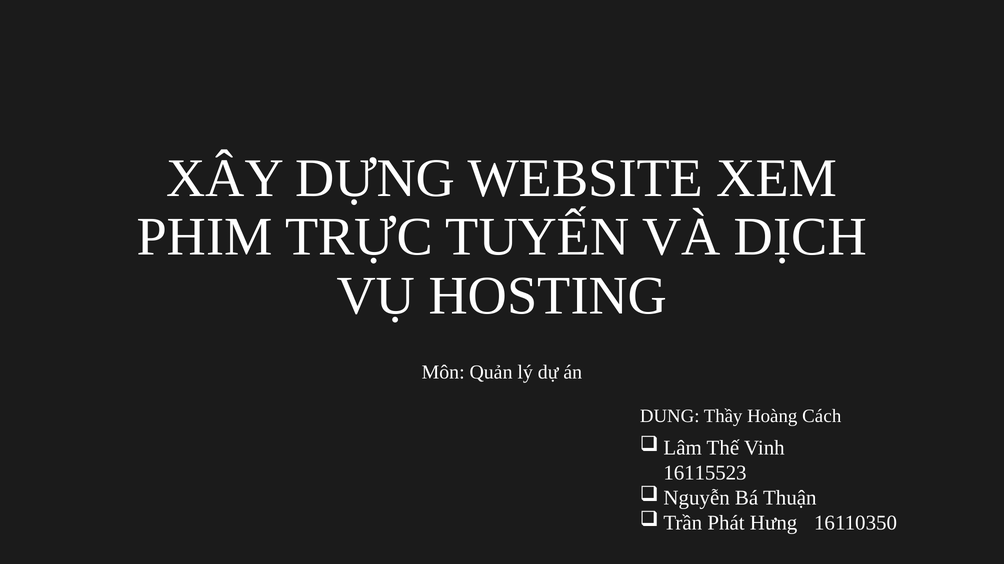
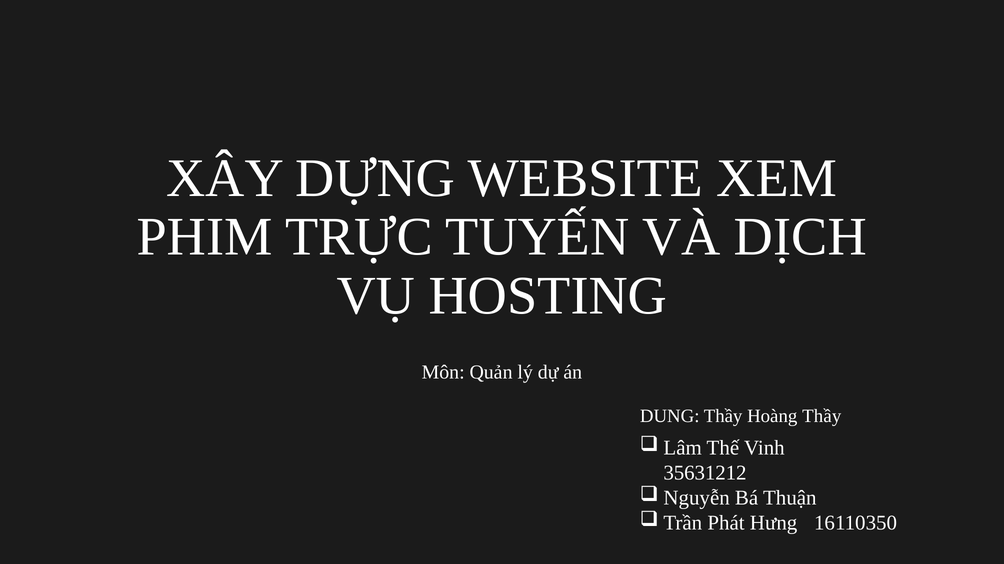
Hoàng Cách: Cách -> Thầy
16115523: 16115523 -> 35631212
